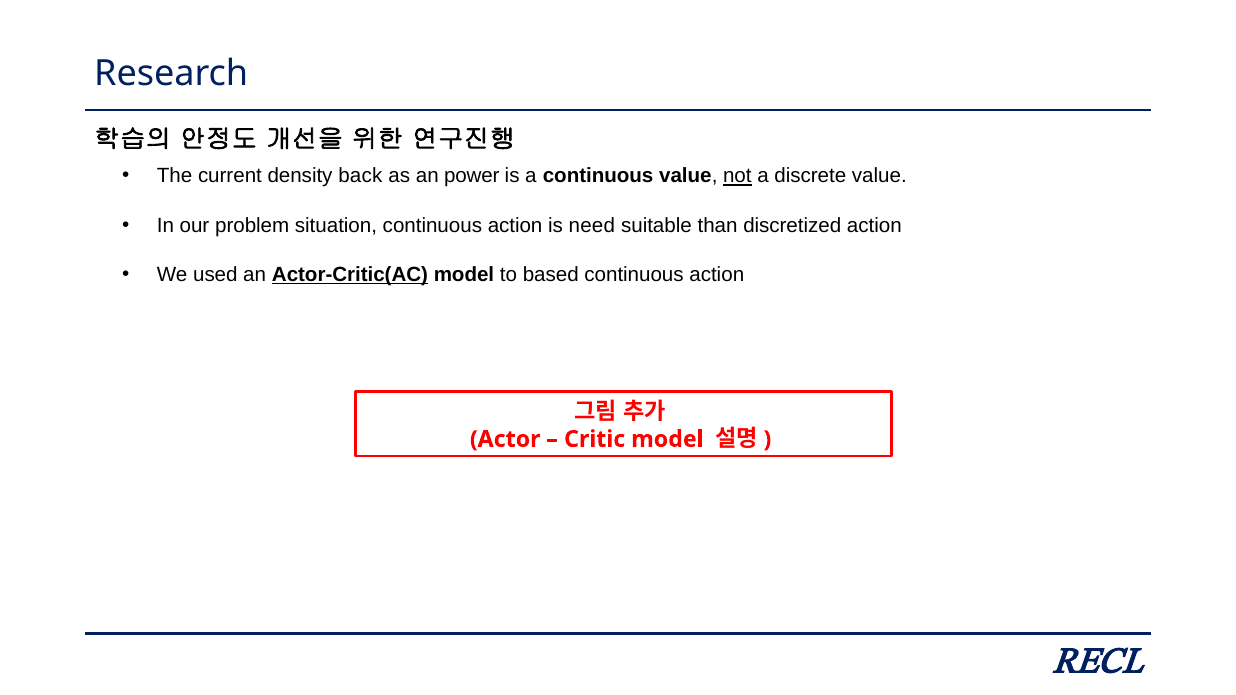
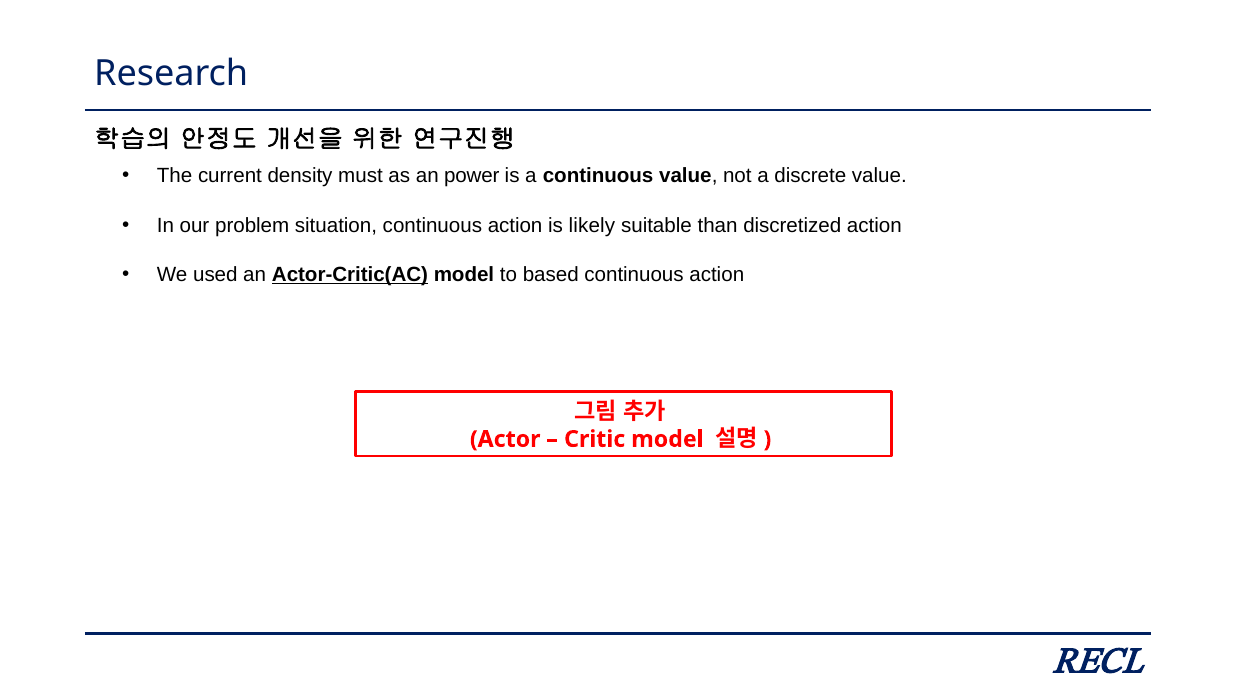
back: back -> must
not underline: present -> none
need: need -> likely
